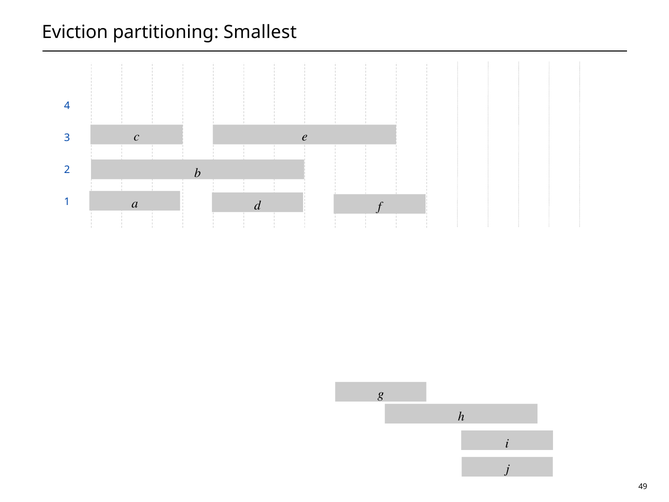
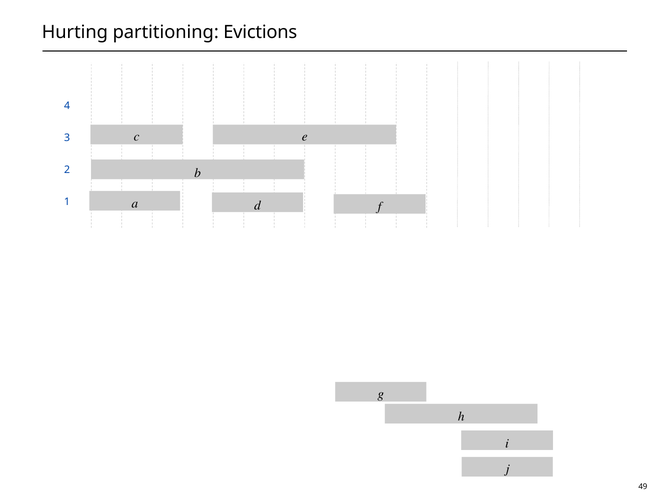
Eviction: Eviction -> Hurting
Smallest: Smallest -> Evictions
